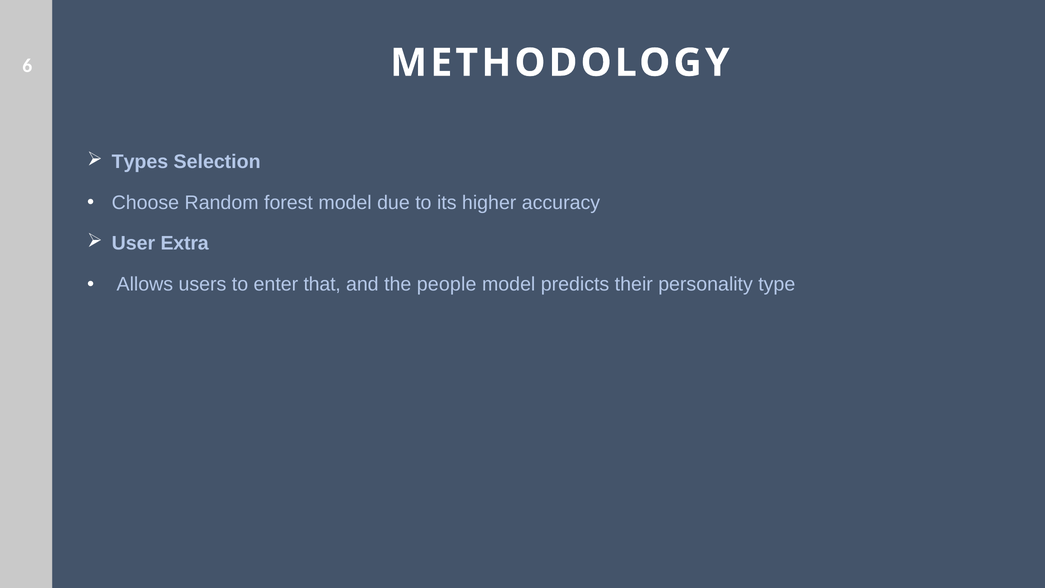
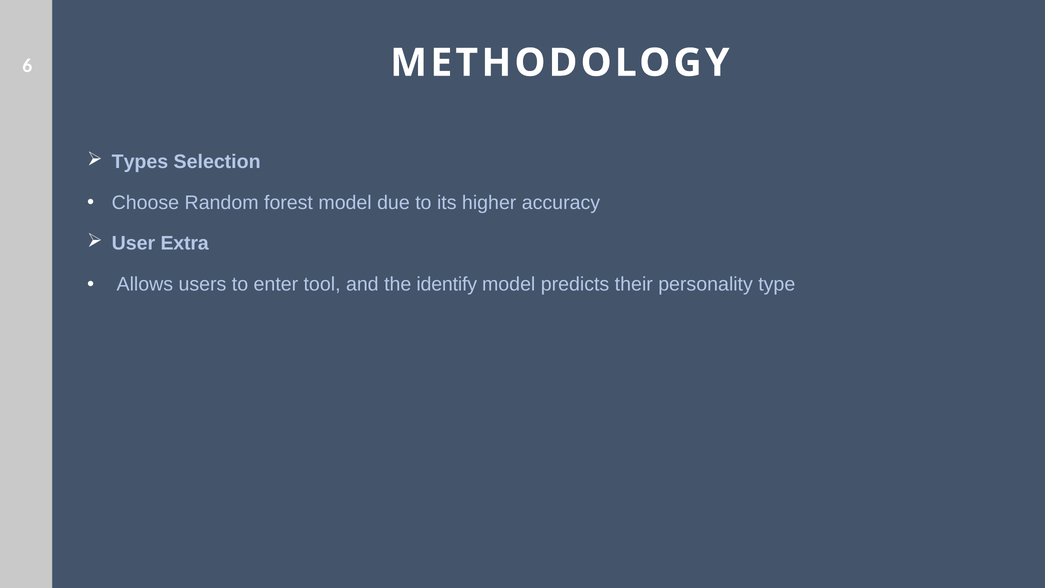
that: that -> tool
people: people -> identify
